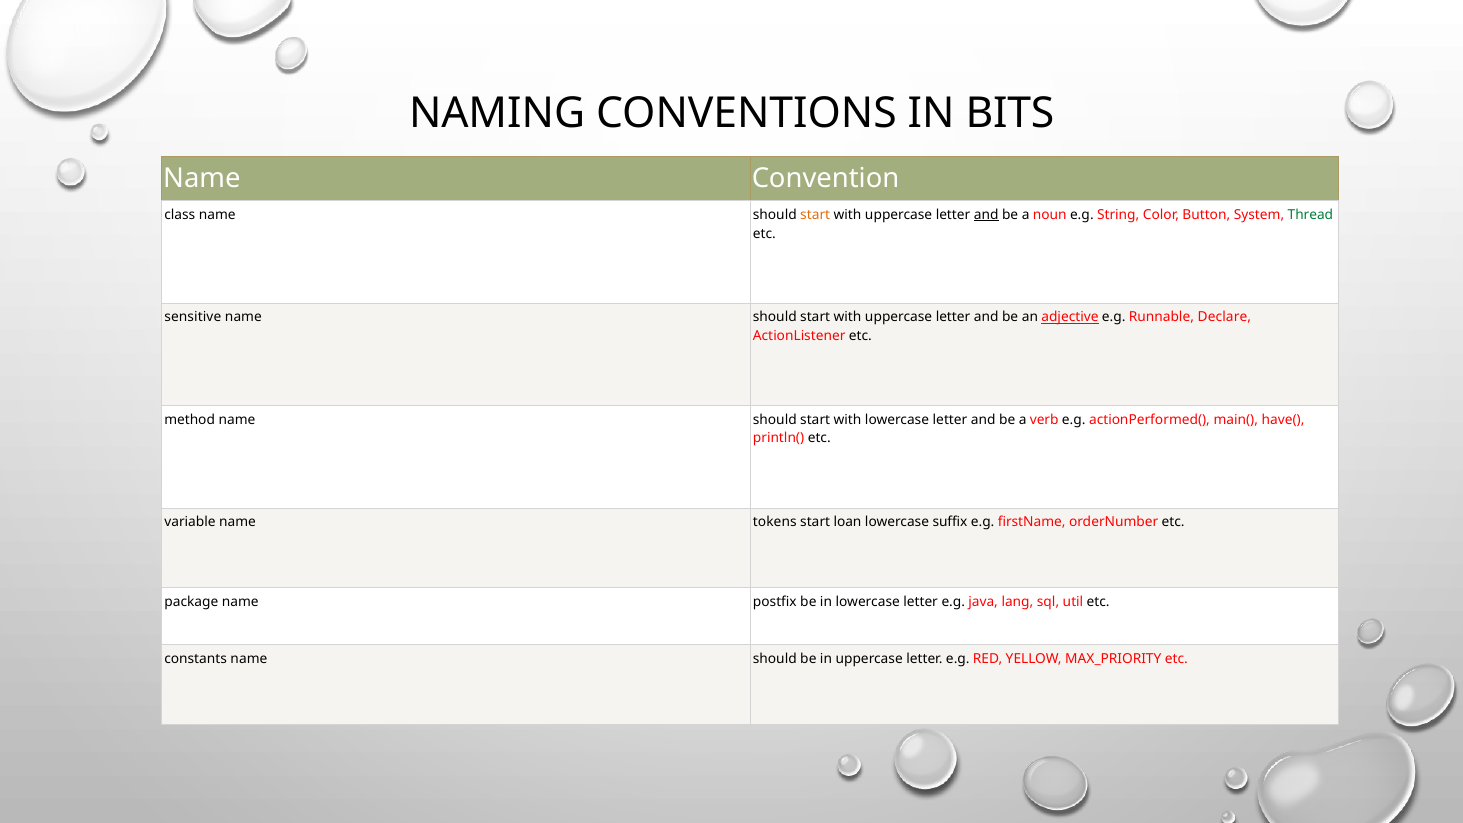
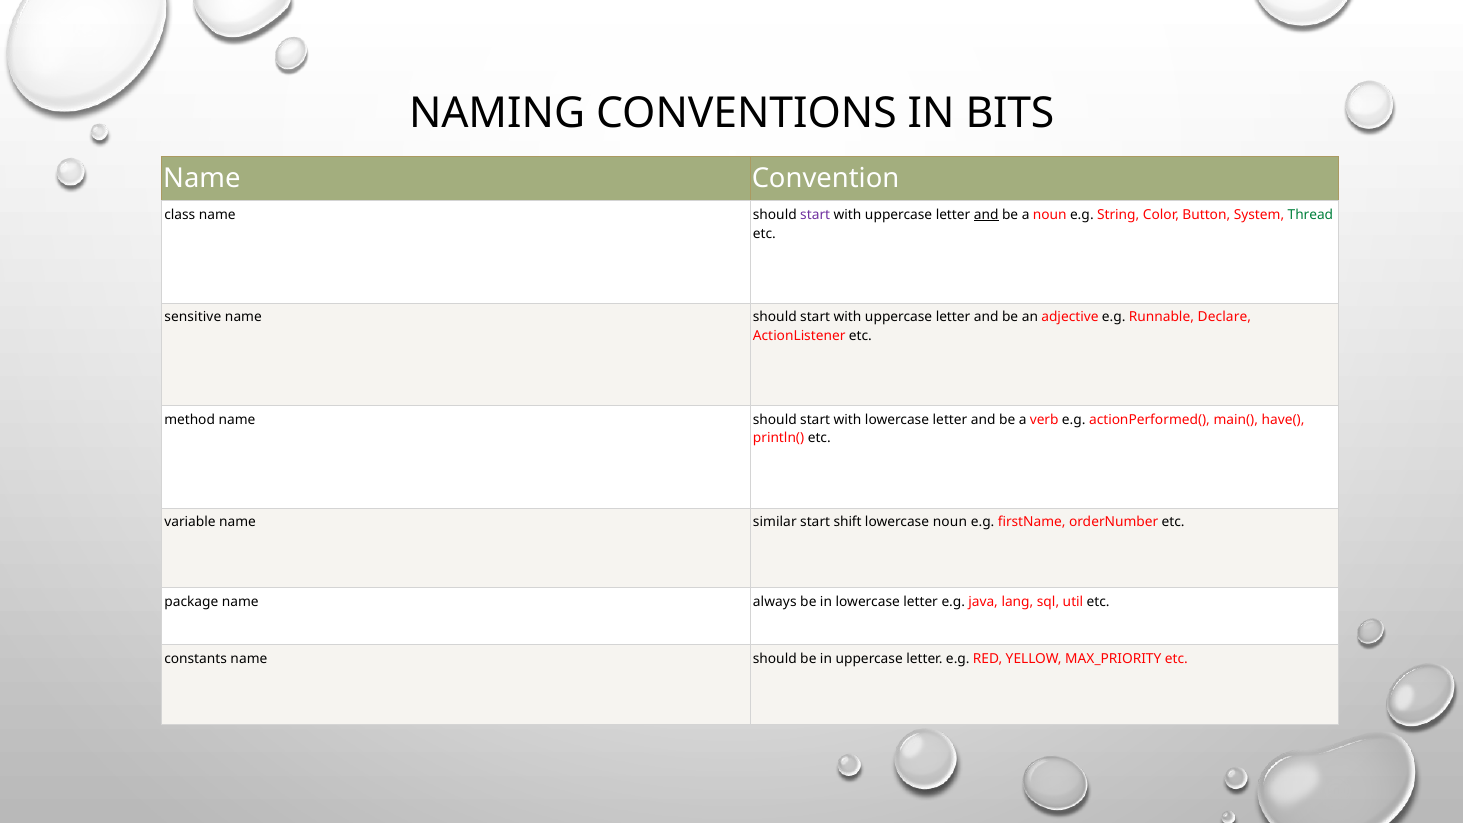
start at (815, 215) colour: orange -> purple
adjective underline: present -> none
tokens: tokens -> similar
loan: loan -> shift
lowercase suffix: suffix -> noun
postfix: postfix -> always
